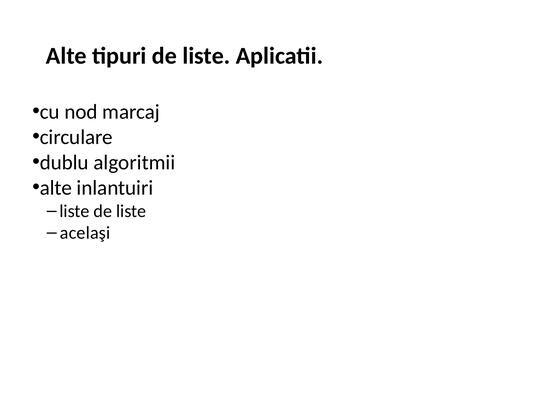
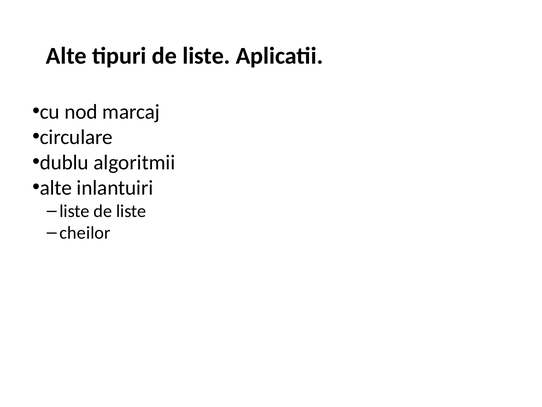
acelaşi: acelaşi -> cheilor
